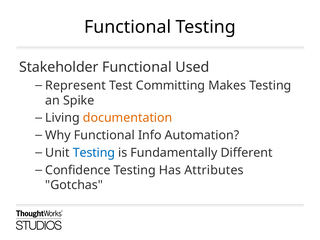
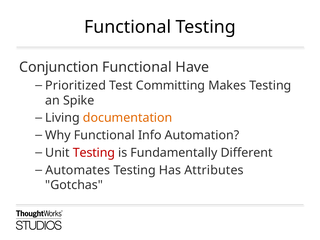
Stakeholder: Stakeholder -> Conjunction
Used: Used -> Have
Represent: Represent -> Prioritized
Testing at (94, 153) colour: blue -> red
Confidence: Confidence -> Automates
